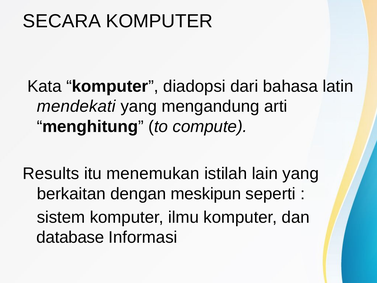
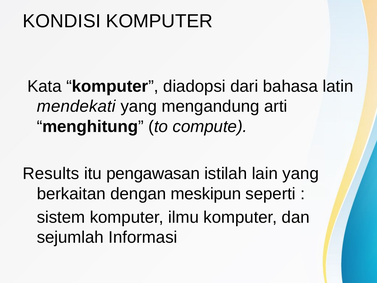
SECARA: SECARA -> KONDISI
menemukan: menemukan -> pengawasan
database: database -> sejumlah
